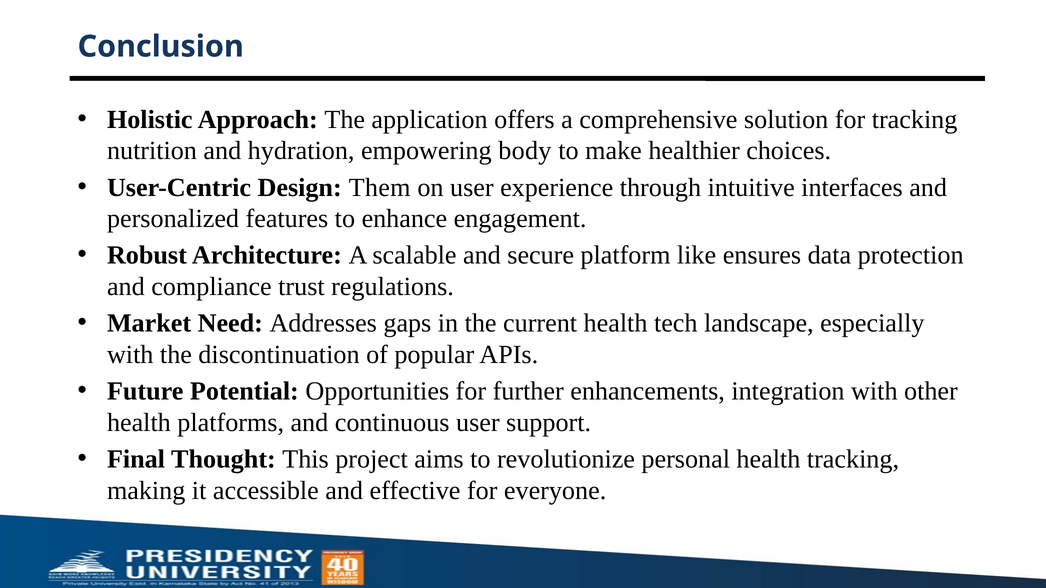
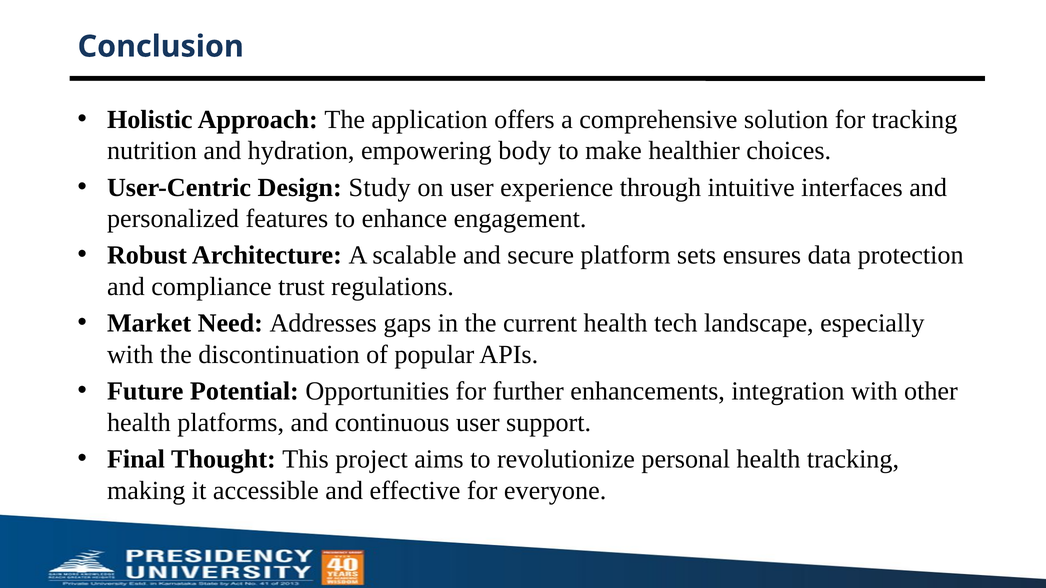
Them: Them -> Study
like: like -> sets
